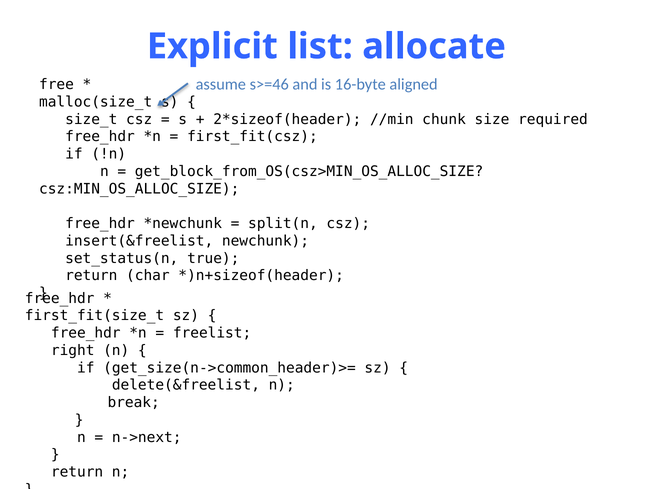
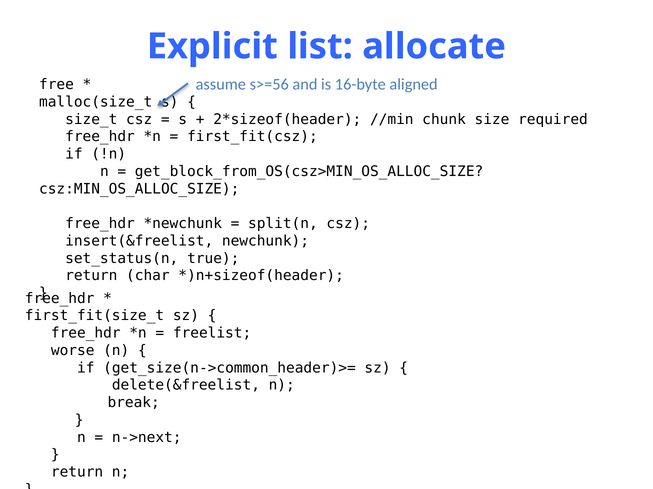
s>=46: s>=46 -> s>=56
right: right -> worse
